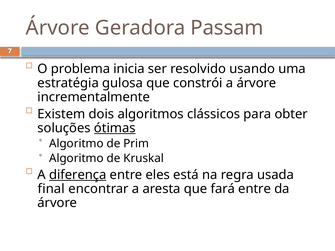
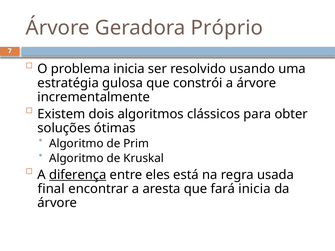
Passam: Passam -> Próprio
ótimas underline: present -> none
fará entre: entre -> inicia
